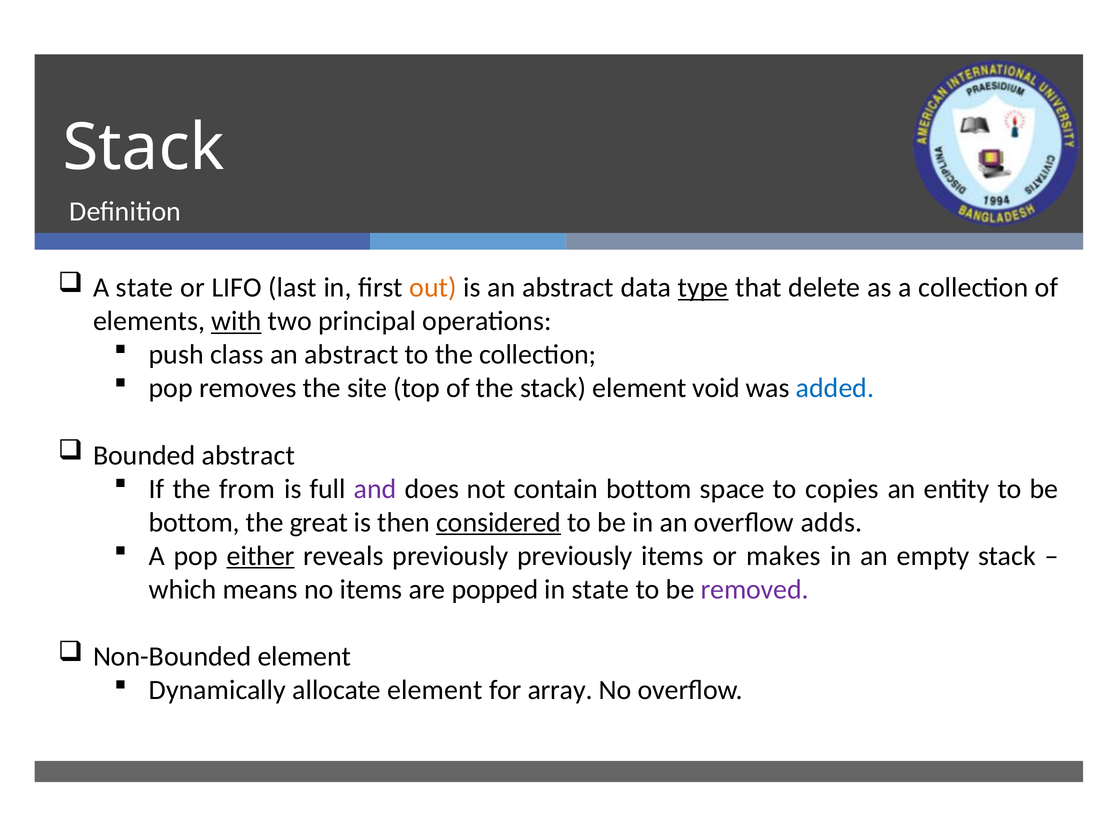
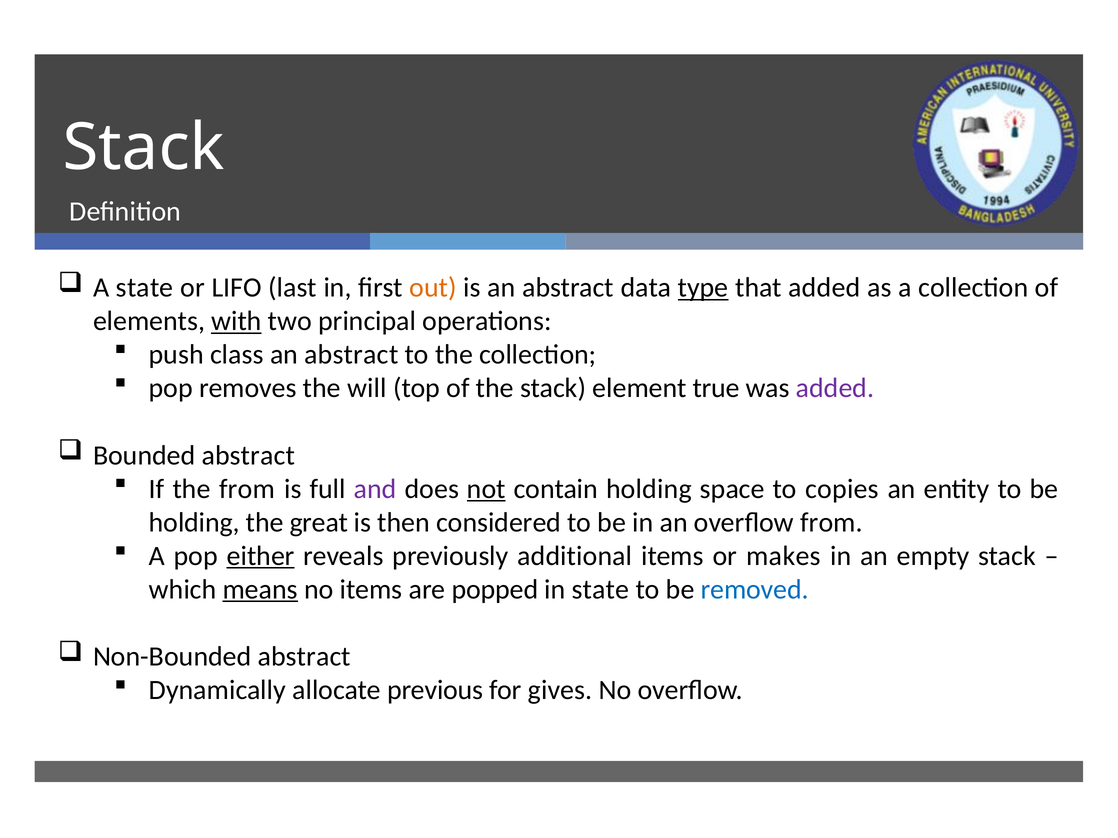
that delete: delete -> added
site: site -> will
void: void -> true
added at (835, 389) colour: blue -> purple
not underline: none -> present
contain bottom: bottom -> holding
bottom at (194, 523): bottom -> holding
considered underline: present -> none
overflow adds: adds -> from
previously previously: previously -> additional
means underline: none -> present
removed colour: purple -> blue
Non-Bounded element: element -> abstract
allocate element: element -> previous
array: array -> gives
